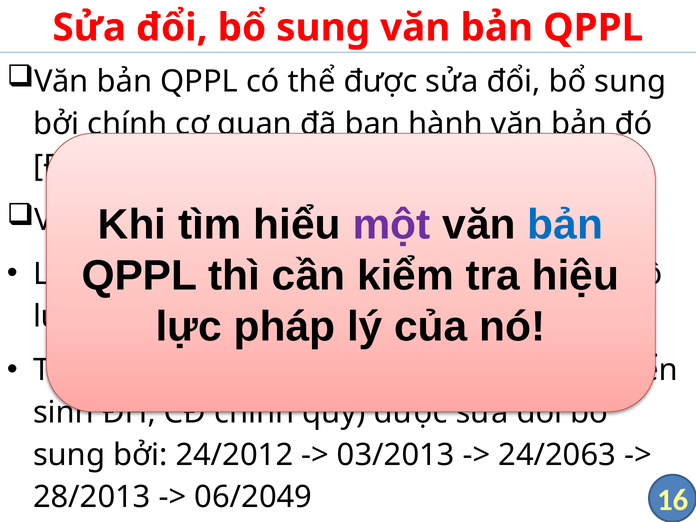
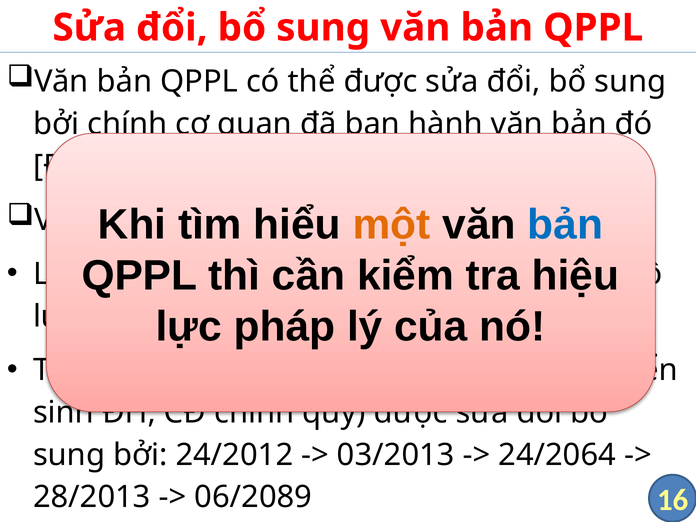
một colour: purple -> orange
24/2063: 24/2063 -> 24/2064
06/2049: 06/2049 -> 06/2089
